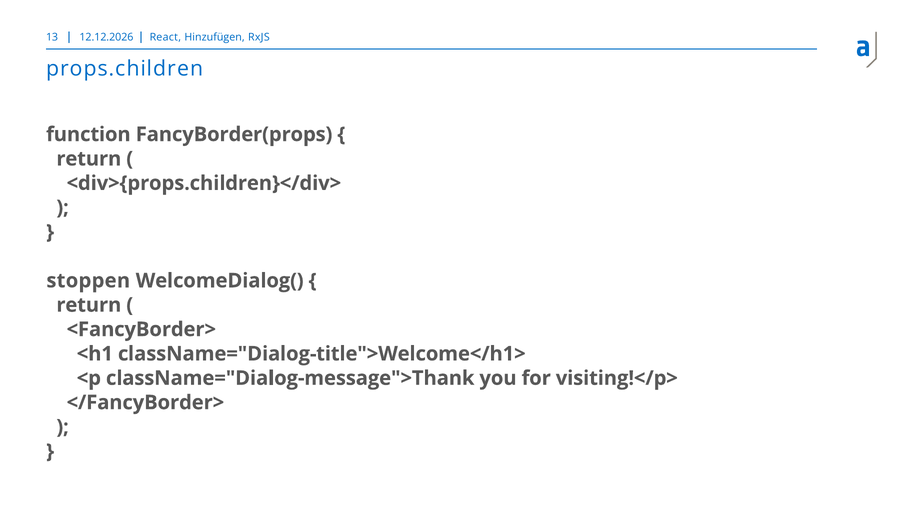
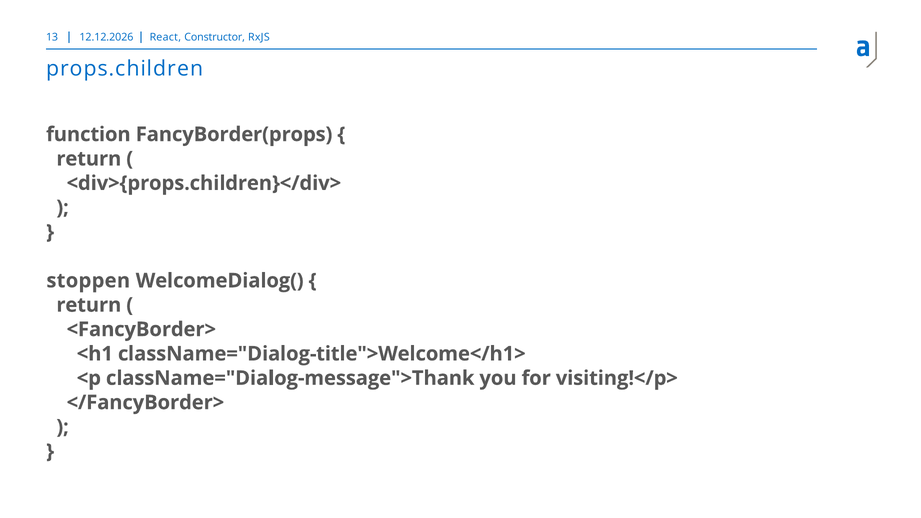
Hinzufügen: Hinzufügen -> Constructor
